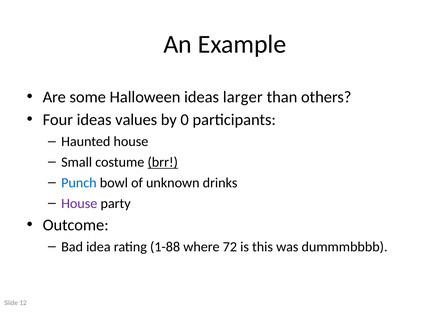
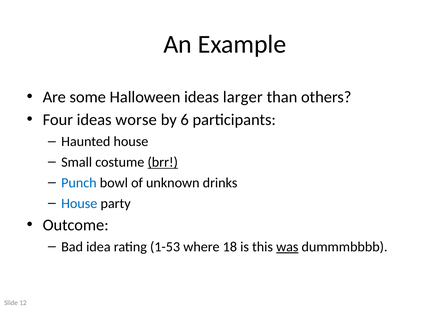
values: values -> worse
0: 0 -> 6
House at (79, 204) colour: purple -> blue
1-88: 1-88 -> 1-53
72: 72 -> 18
was underline: none -> present
